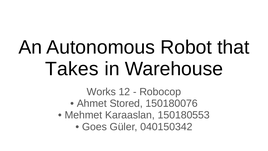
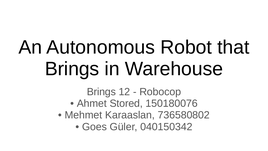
Takes at (72, 69): Takes -> Brings
Works at (101, 92): Works -> Brings
150180553: 150180553 -> 736580802
